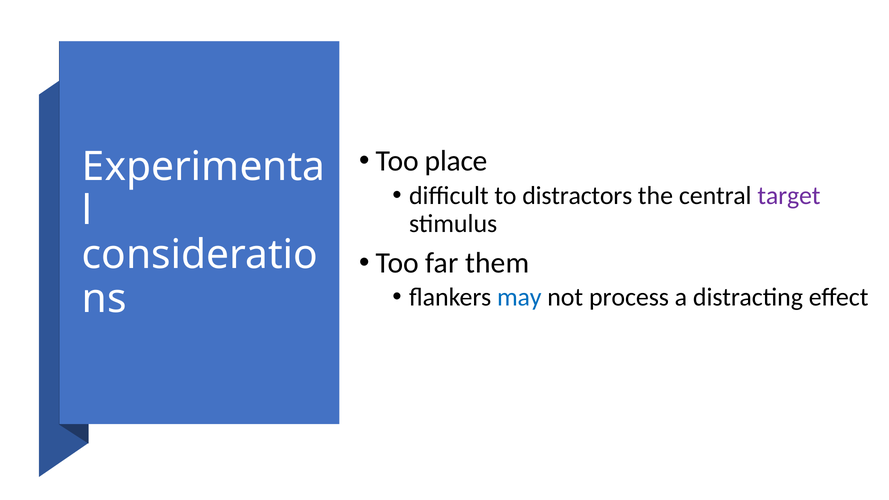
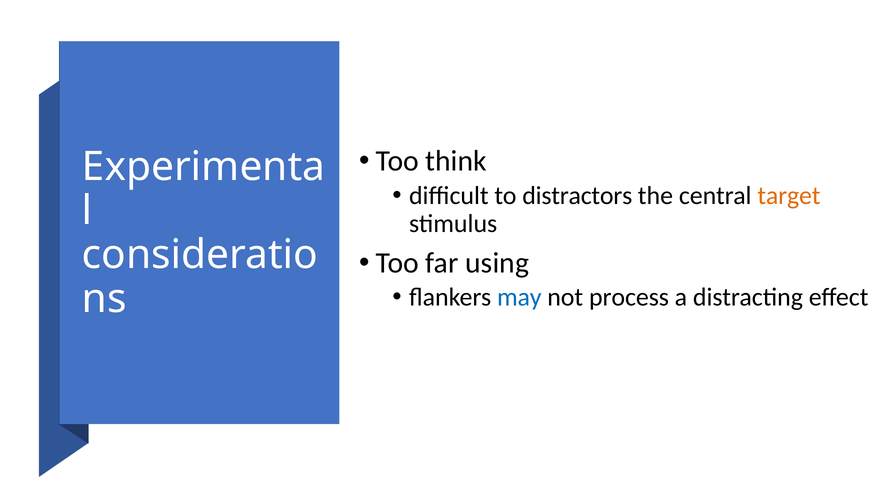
place: place -> think
target colour: purple -> orange
them: them -> using
